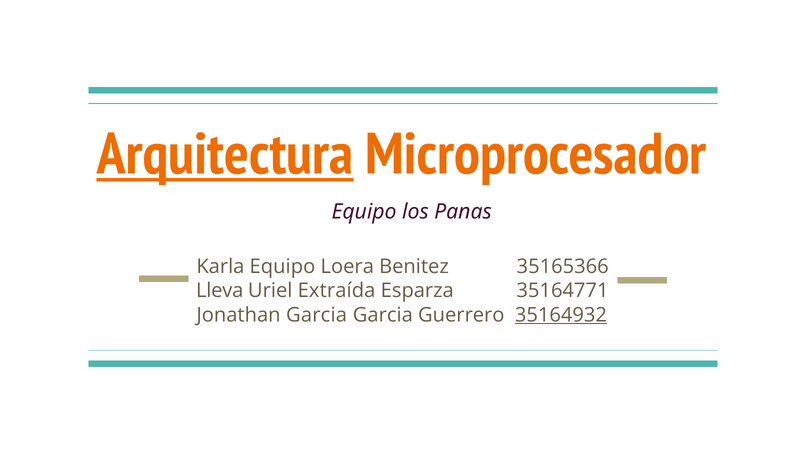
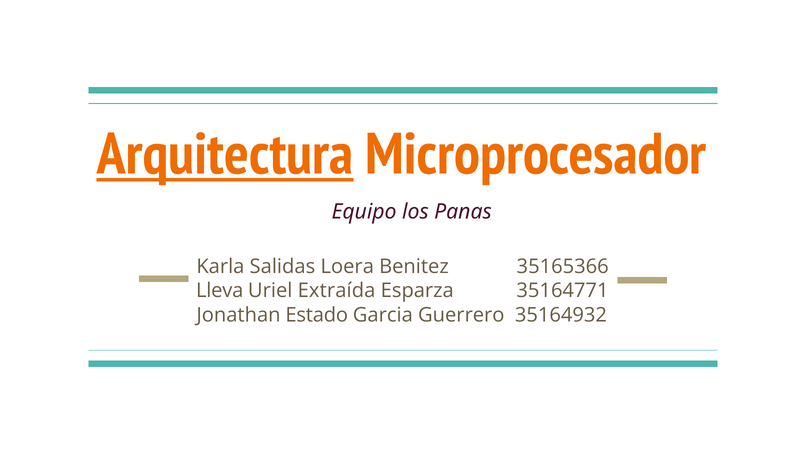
Karla Equipo: Equipo -> Salidas
Jonathan Garcia: Garcia -> Estado
35164932 underline: present -> none
